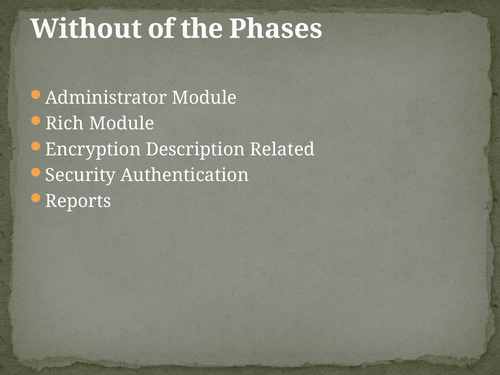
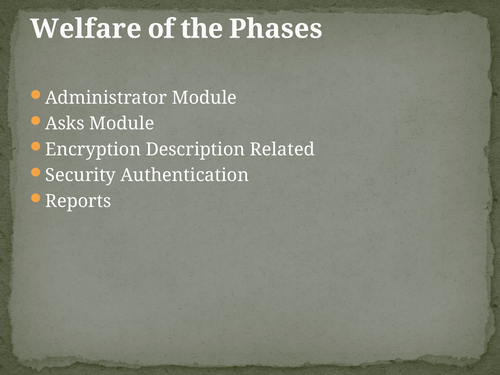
Without: Without -> Welfare
Rich: Rich -> Asks
